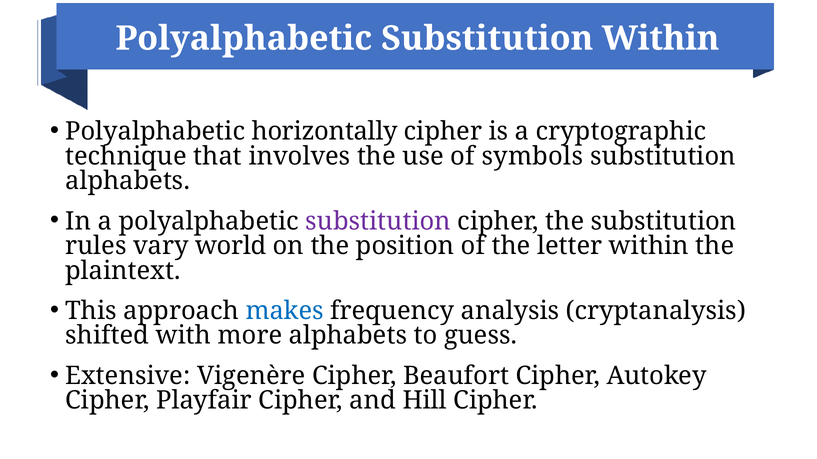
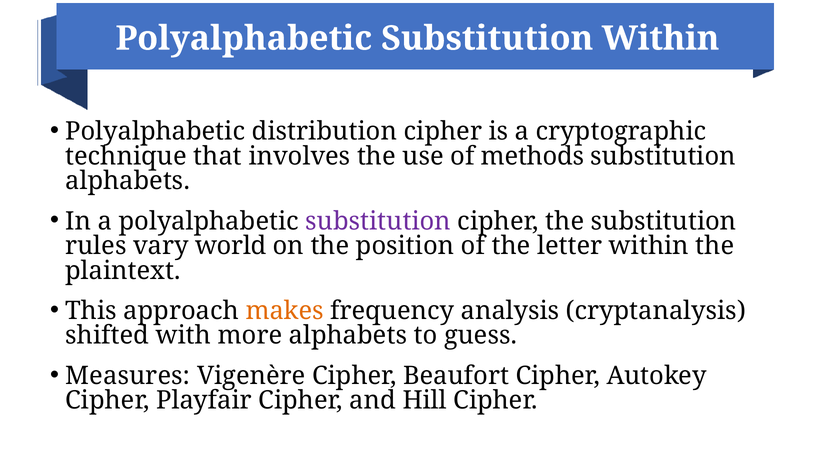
horizontally: horizontally -> distribution
symbols: symbols -> methods
makes colour: blue -> orange
Extensive: Extensive -> Measures
